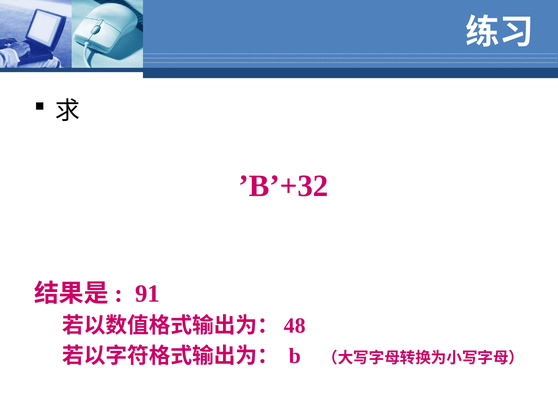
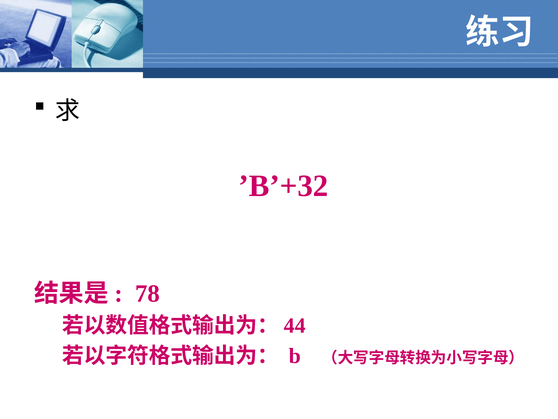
91: 91 -> 78
48: 48 -> 44
